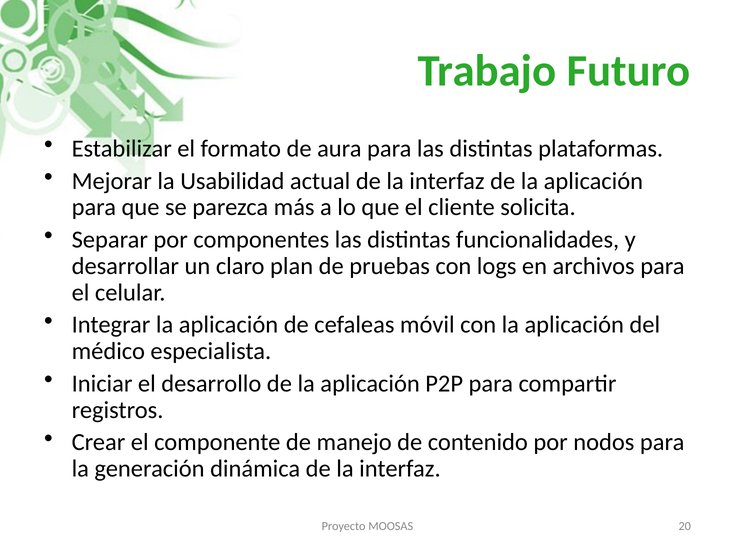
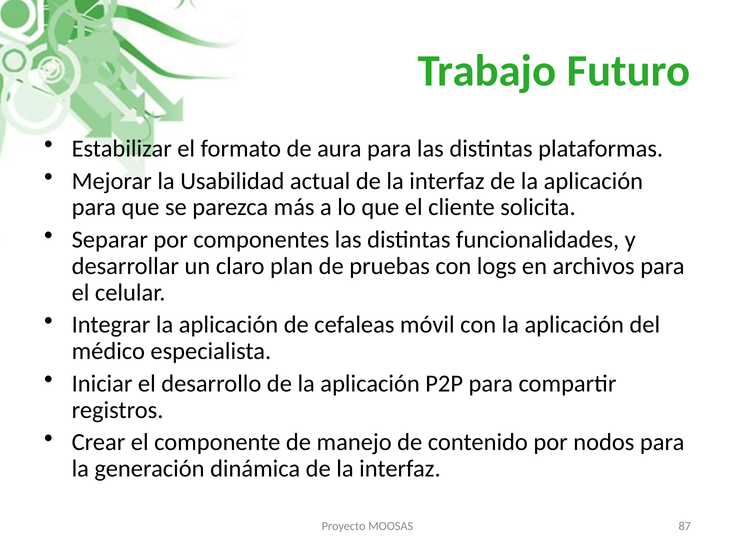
20: 20 -> 87
